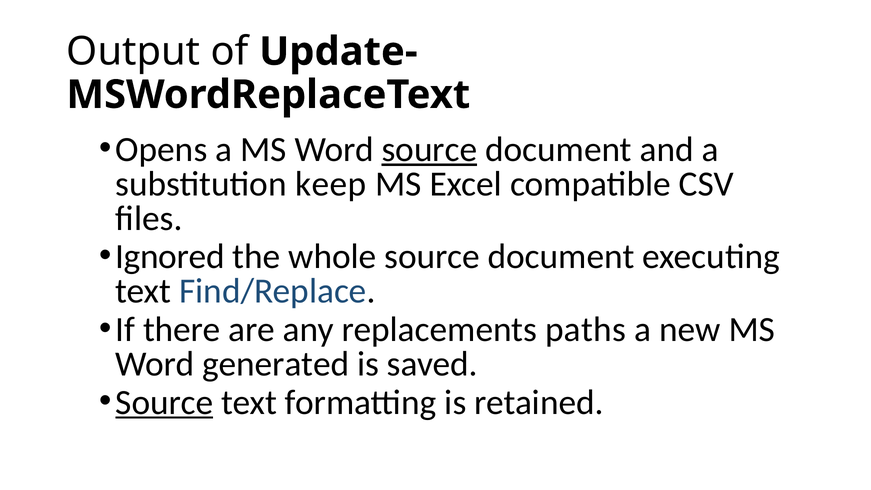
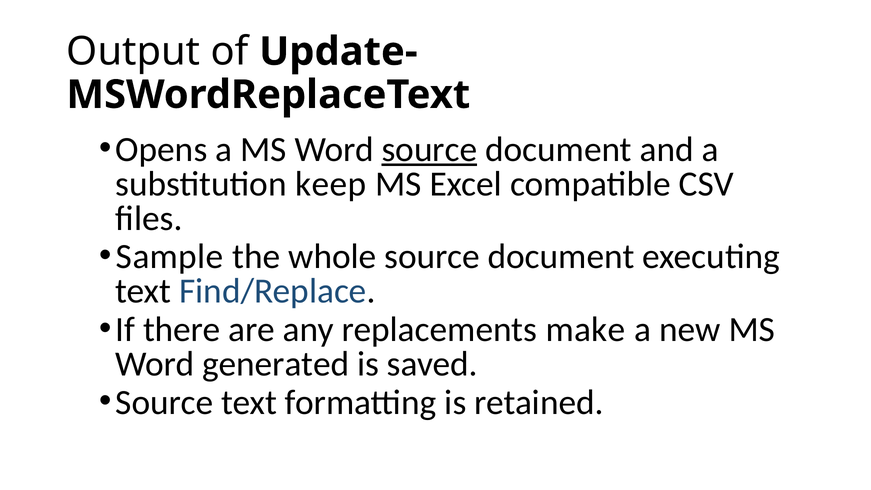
Ignored: Ignored -> Sample
paths: paths -> make
Source at (164, 402) underline: present -> none
